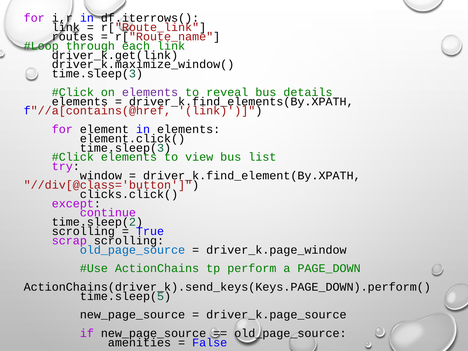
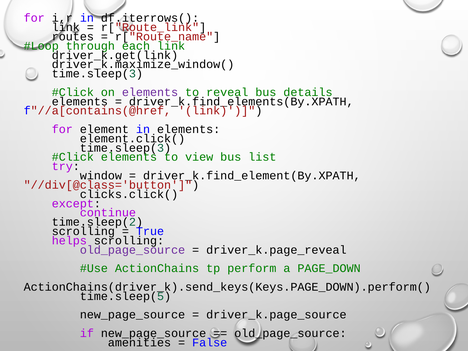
scrap: scrap -> helps
old_page_source at (132, 250) colour: blue -> purple
driver_k.page_window: driver_k.page_window -> driver_k.page_reveal
